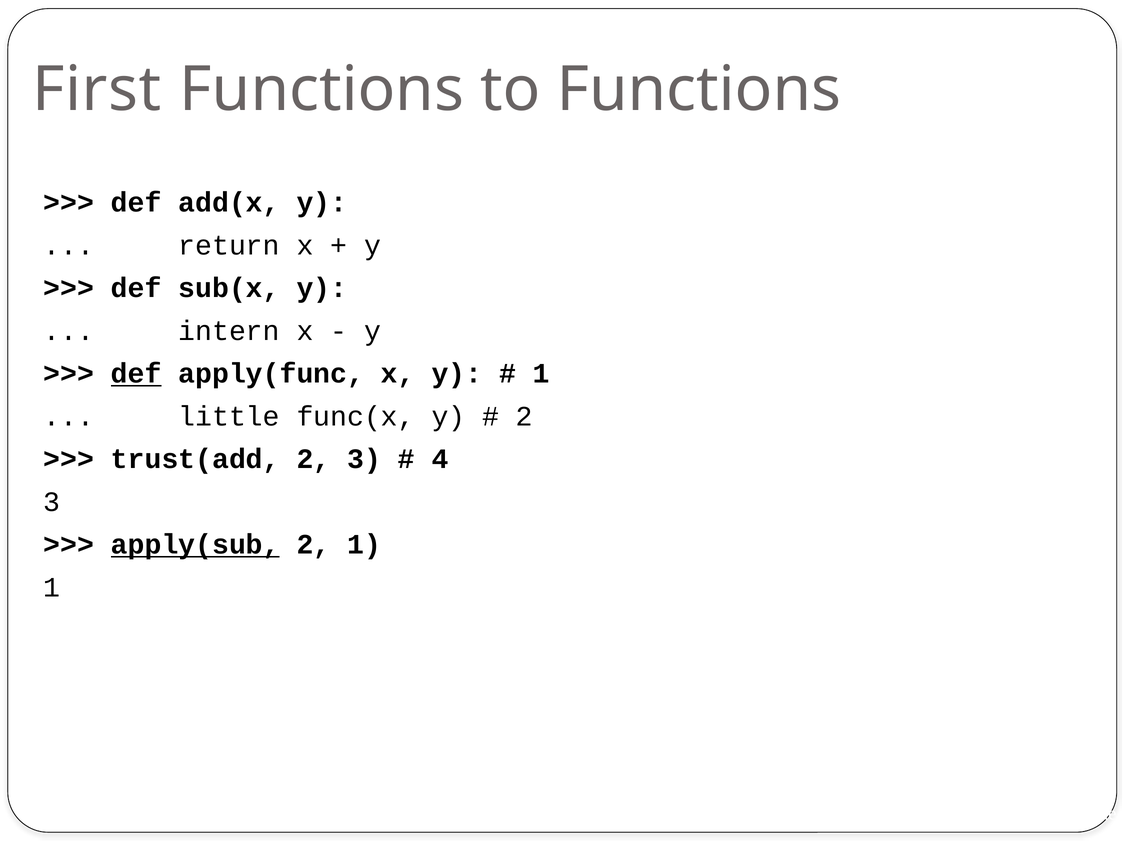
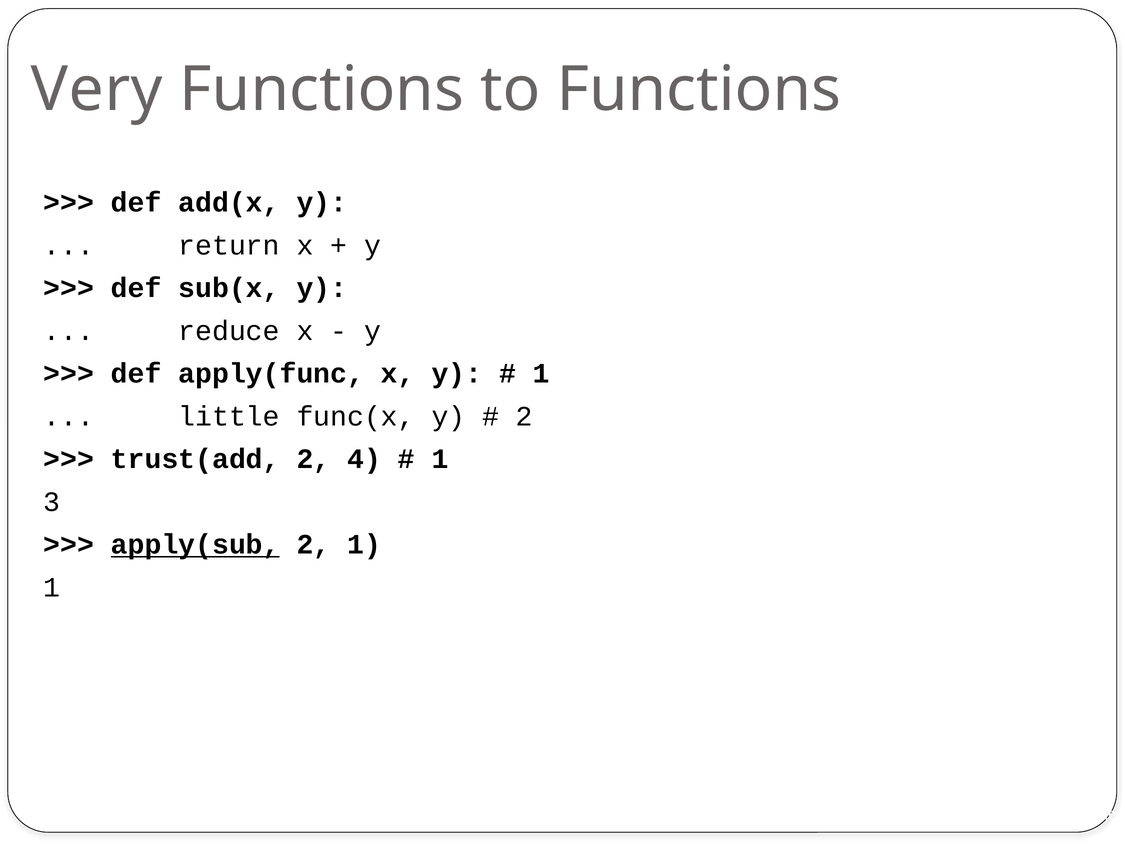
First: First -> Very
intern: intern -> reduce
def at (136, 374) underline: present -> none
2 3: 3 -> 4
4 at (440, 459): 4 -> 1
